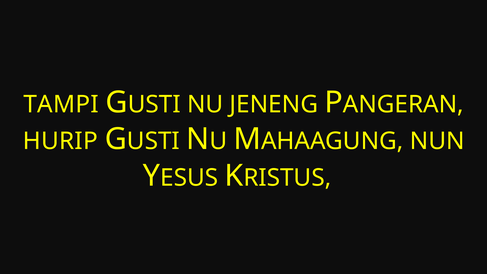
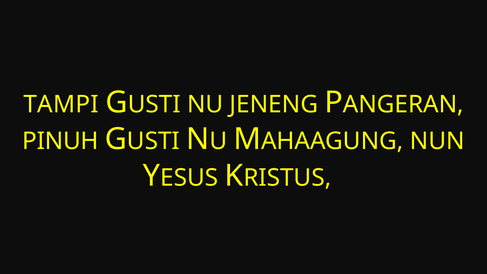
HURIP: HURIP -> PINUH
